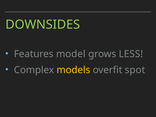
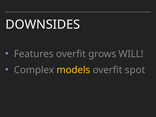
DOWNSIDES colour: light green -> white
Features model: model -> overfit
LESS: LESS -> WILL
